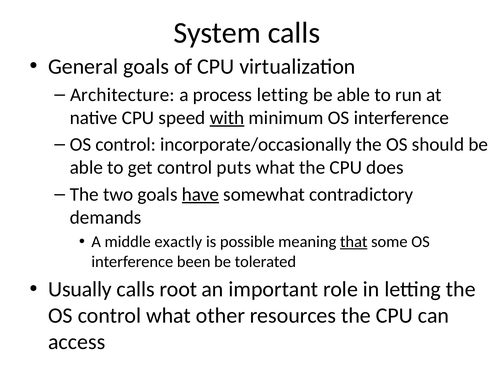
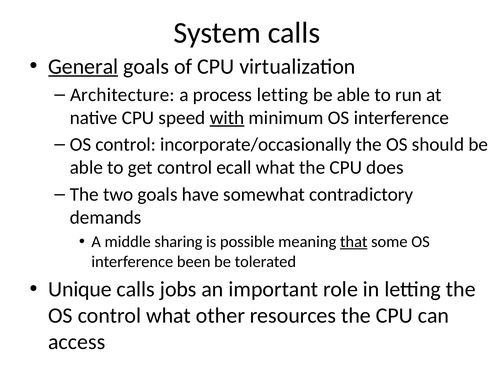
General underline: none -> present
puts: puts -> ecall
have underline: present -> none
exactly: exactly -> sharing
Usually: Usually -> Unique
root: root -> jobs
